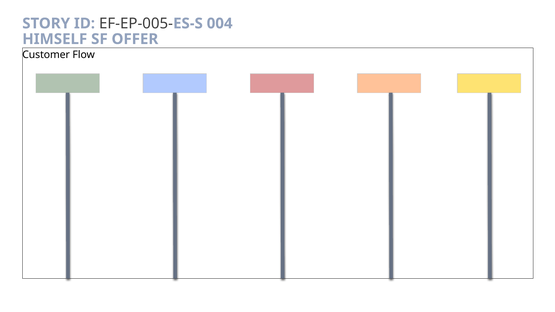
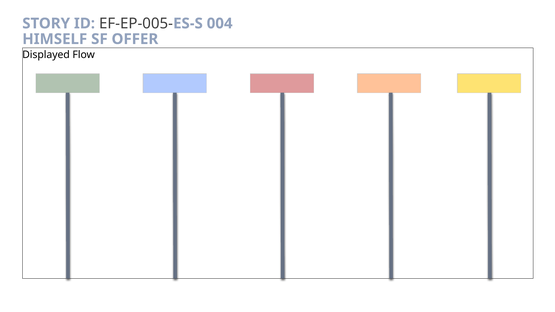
Customer: Customer -> Displayed
